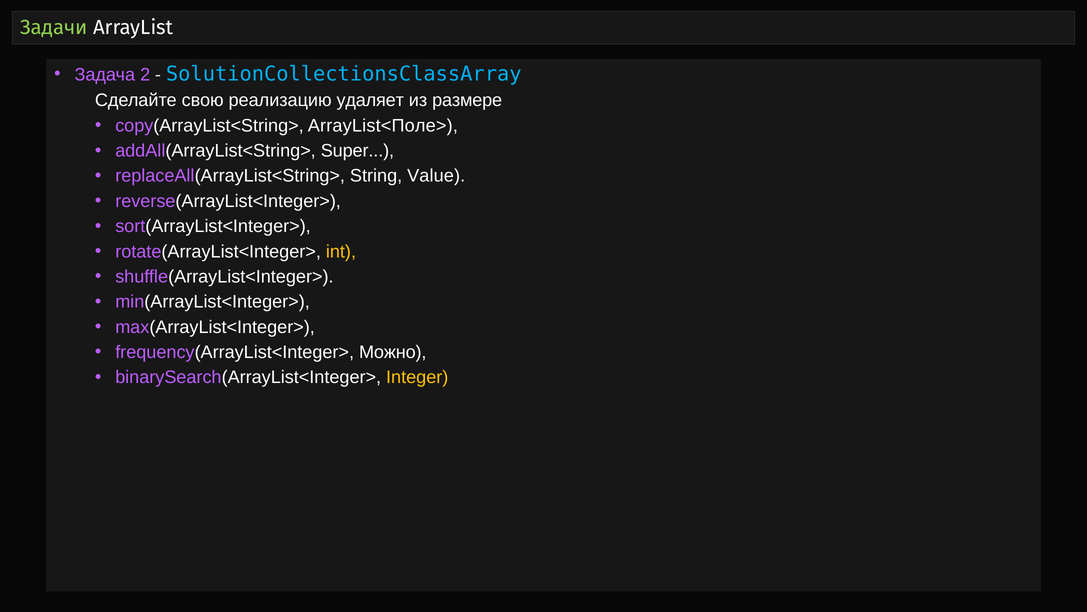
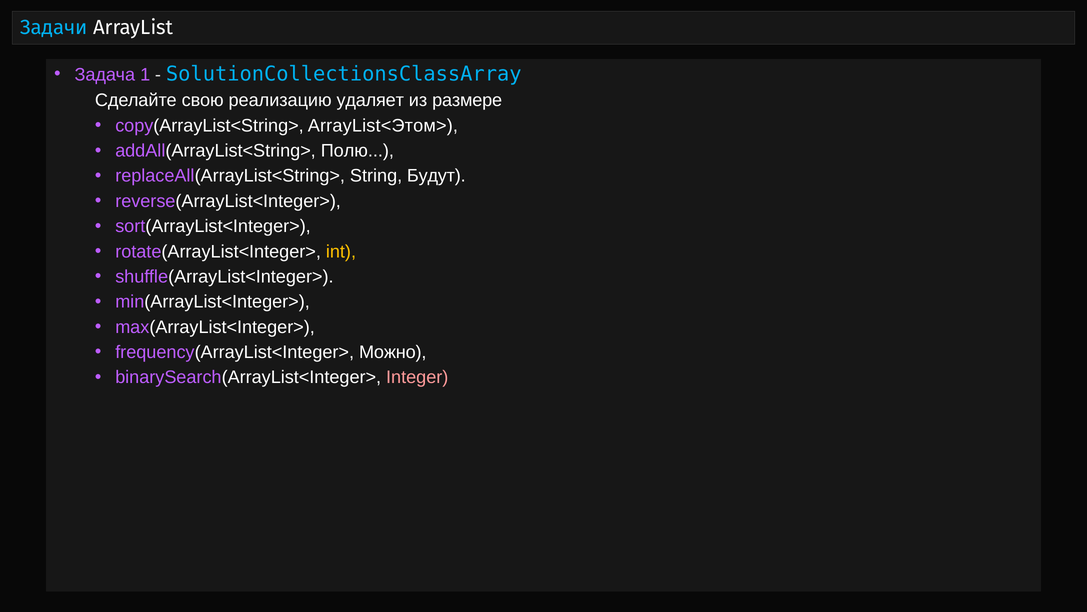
Задачи colour: light green -> light blue
2: 2 -> 1
ArrayList<Поле>: ArrayList<Поле> -> ArrayList<Этом>
Super: Super -> Полю
Value: Value -> Будут
Integer colour: yellow -> pink
